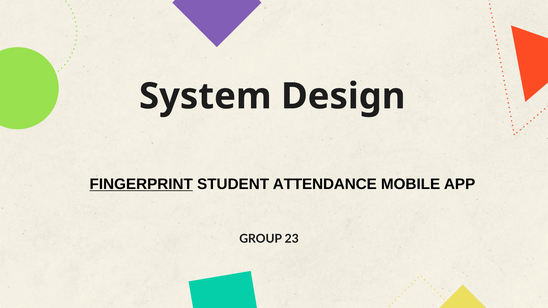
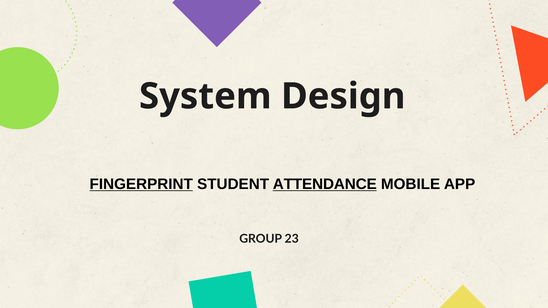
ATTENDANCE underline: none -> present
